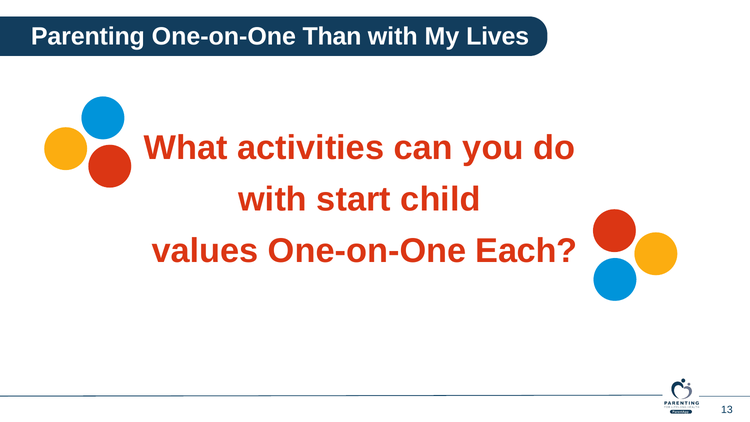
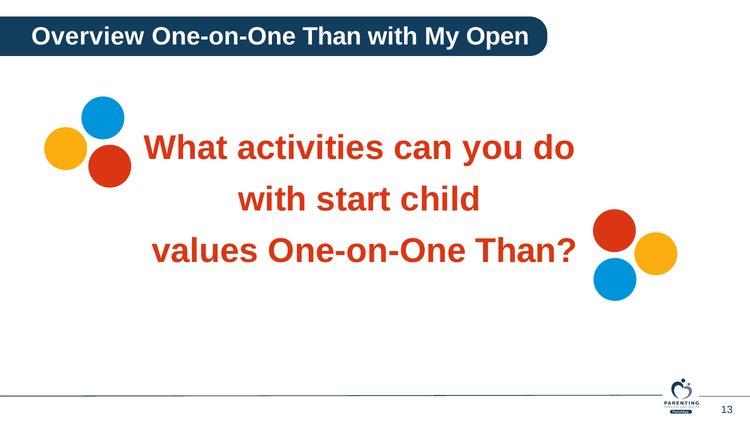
Parenting: Parenting -> Overview
Lives: Lives -> Open
Each at (526, 251): Each -> Than
